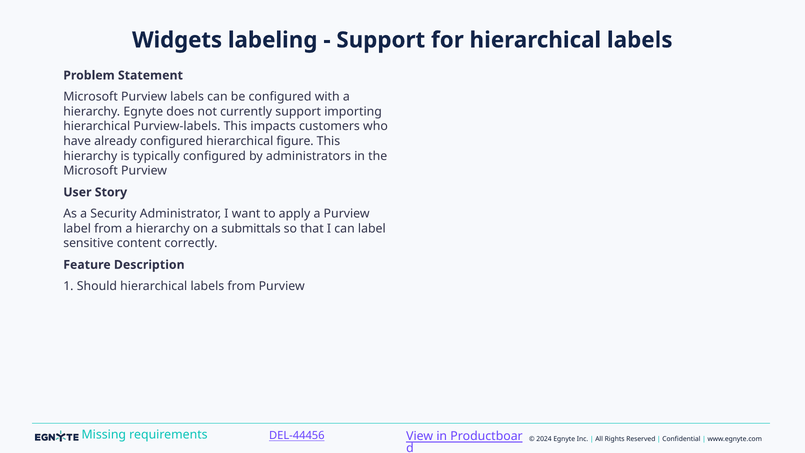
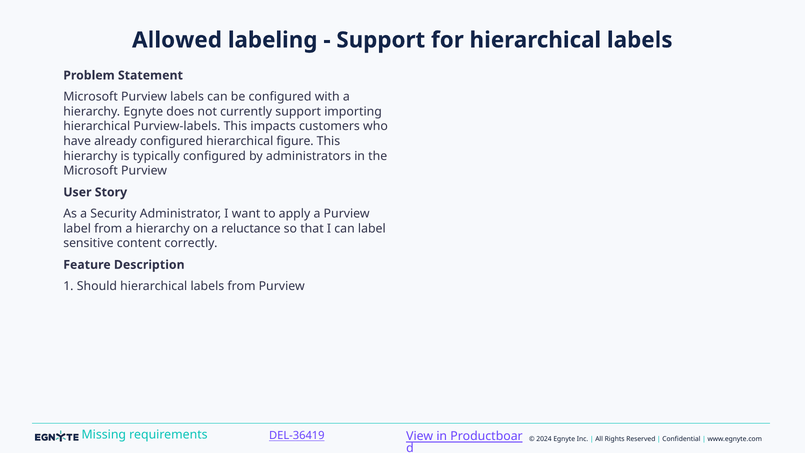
Widgets: Widgets -> Allowed
submittals: submittals -> reluctance
DEL-44456: DEL-44456 -> DEL-36419
